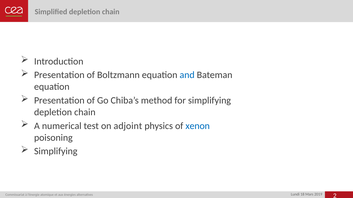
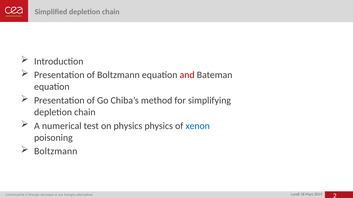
and colour: blue -> red
on adjoint: adjoint -> physics
Simplifying at (56, 152): Simplifying -> Boltzmann
